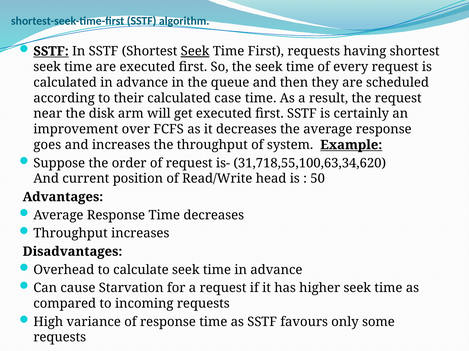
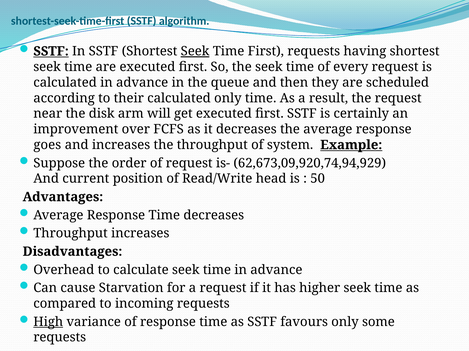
calculated case: case -> only
31,718,55,100,63,34,620: 31,718,55,100,63,34,620 -> 62,673,09,920,74,94,929
High underline: none -> present
